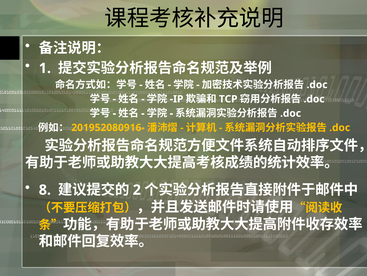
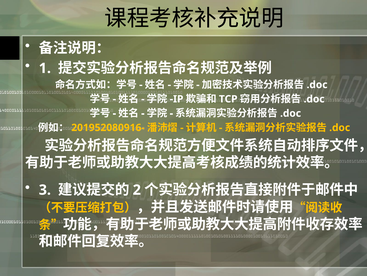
8: 8 -> 3
